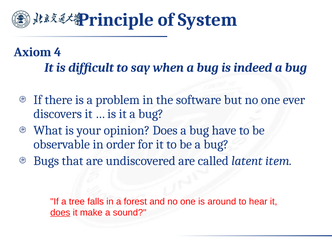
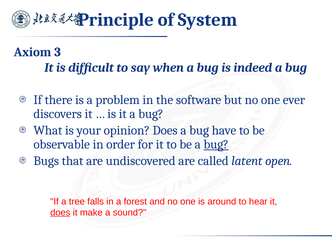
4: 4 -> 3
bug at (216, 144) underline: none -> present
item: item -> open
